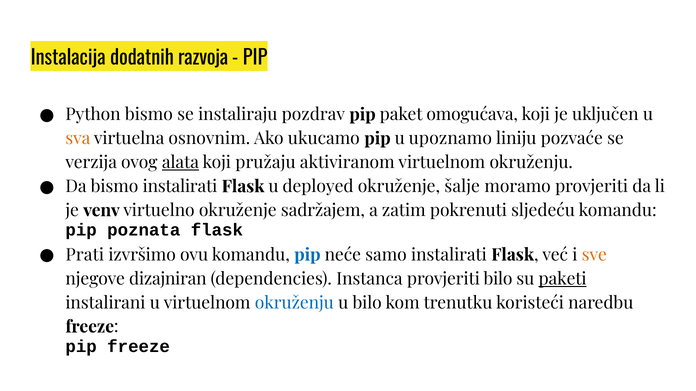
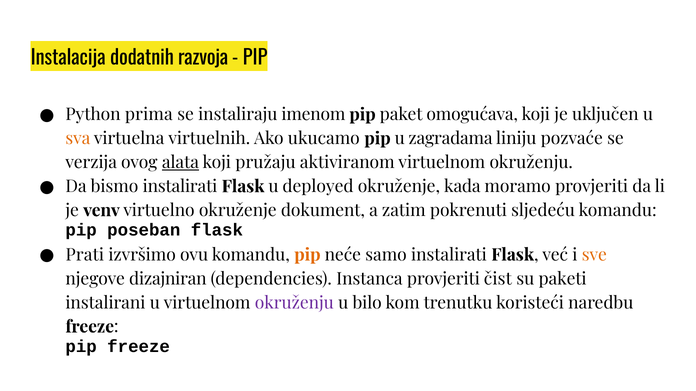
Python bismo: bismo -> prima
pozdrav: pozdrav -> imenom
osnovnim: osnovnim -> virtuelnih
upoznamo: upoznamo -> zagradama
šalje: šalje -> kada
sadržajem: sadržajem -> dokument
poznata: poznata -> poseban
pip at (307, 255) colour: blue -> orange
provjeriti bilo: bilo -> čist
paketi underline: present -> none
okruženju at (294, 303) colour: blue -> purple
